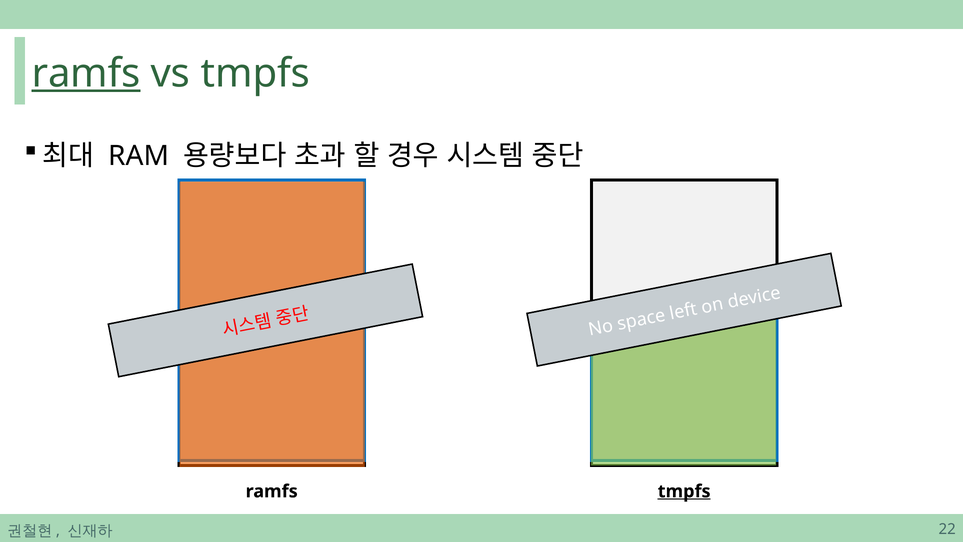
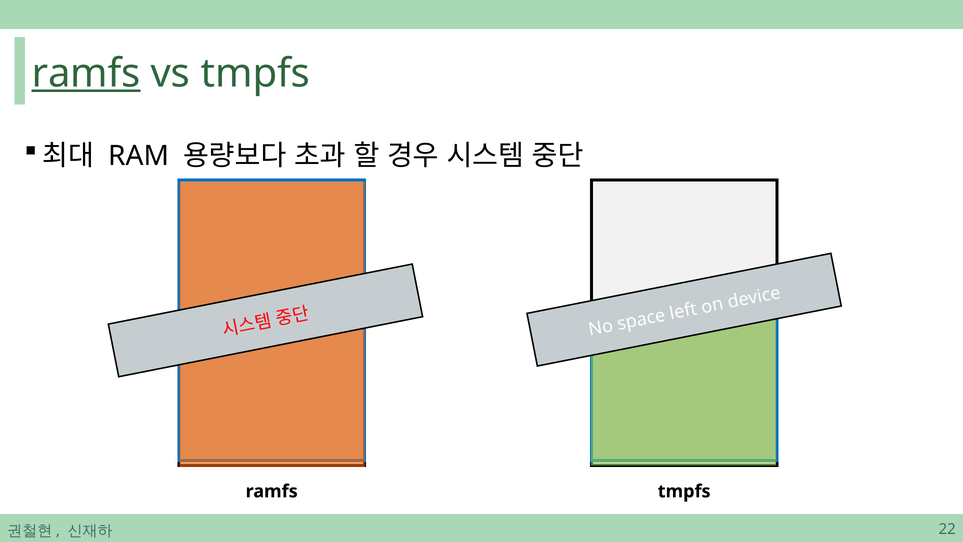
tmpfs at (684, 491) underline: present -> none
